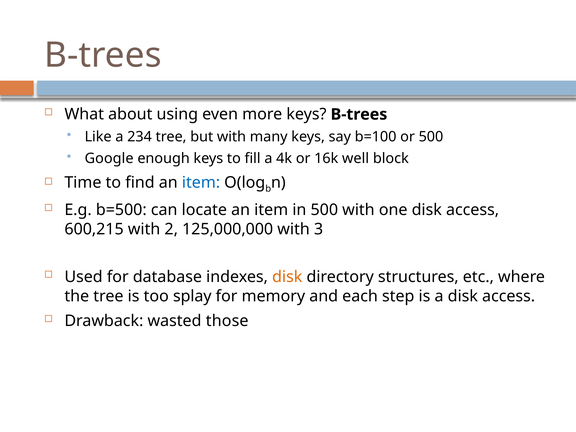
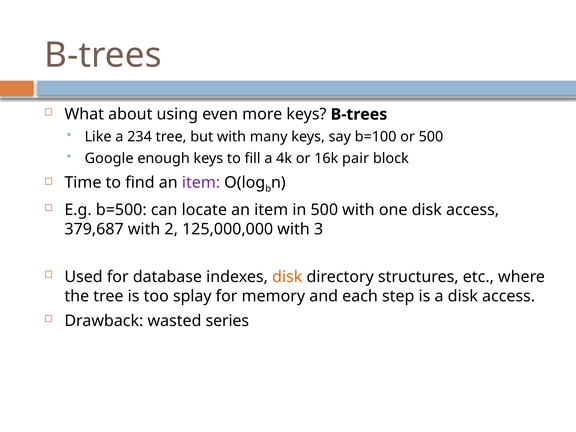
well: well -> pair
item at (201, 183) colour: blue -> purple
600,215: 600,215 -> 379,687
those: those -> series
